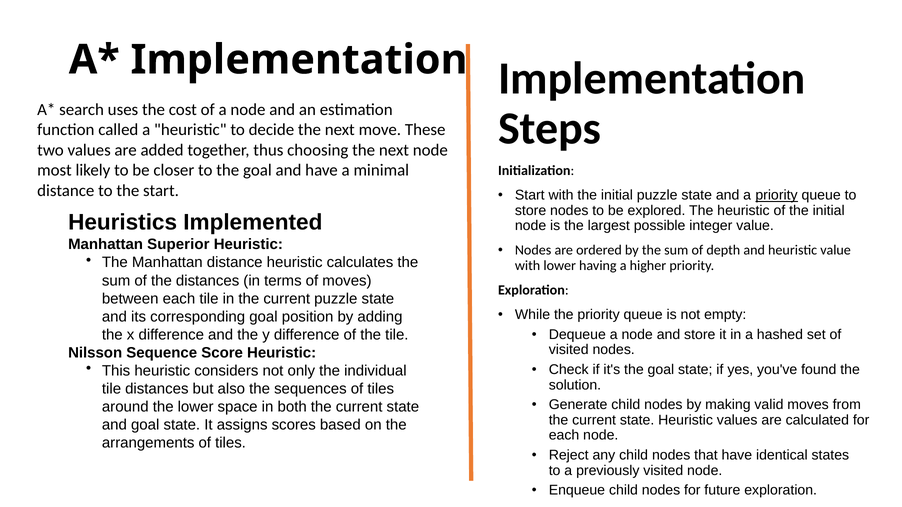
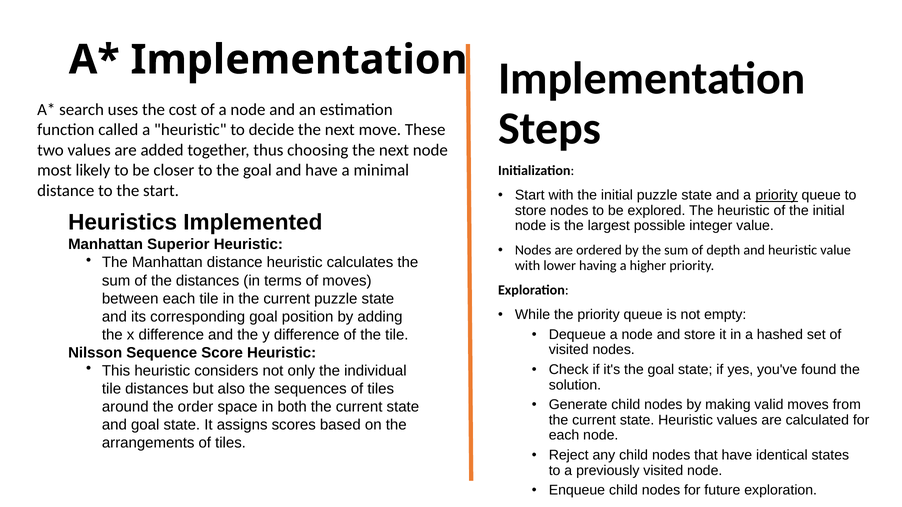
the lower: lower -> order
